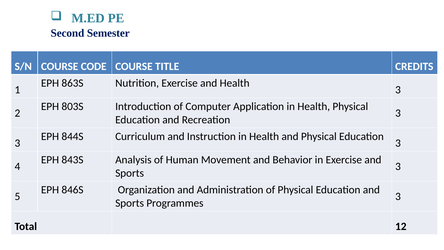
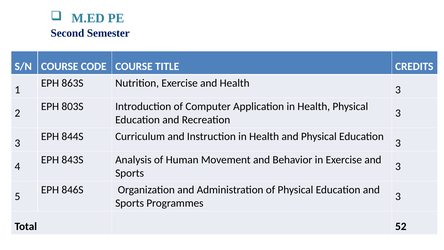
12: 12 -> 52
